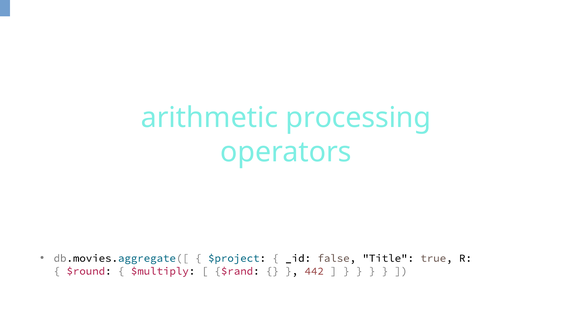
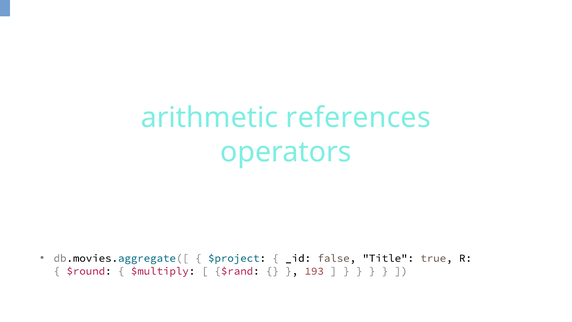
processing: processing -> references
442: 442 -> 193
